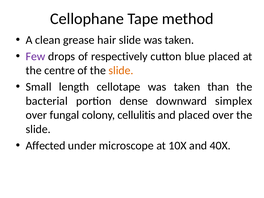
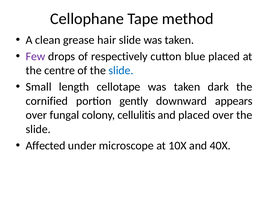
slide at (121, 70) colour: orange -> blue
than: than -> dark
bacterial: bacterial -> cornified
dense: dense -> gently
simplex: simplex -> appears
